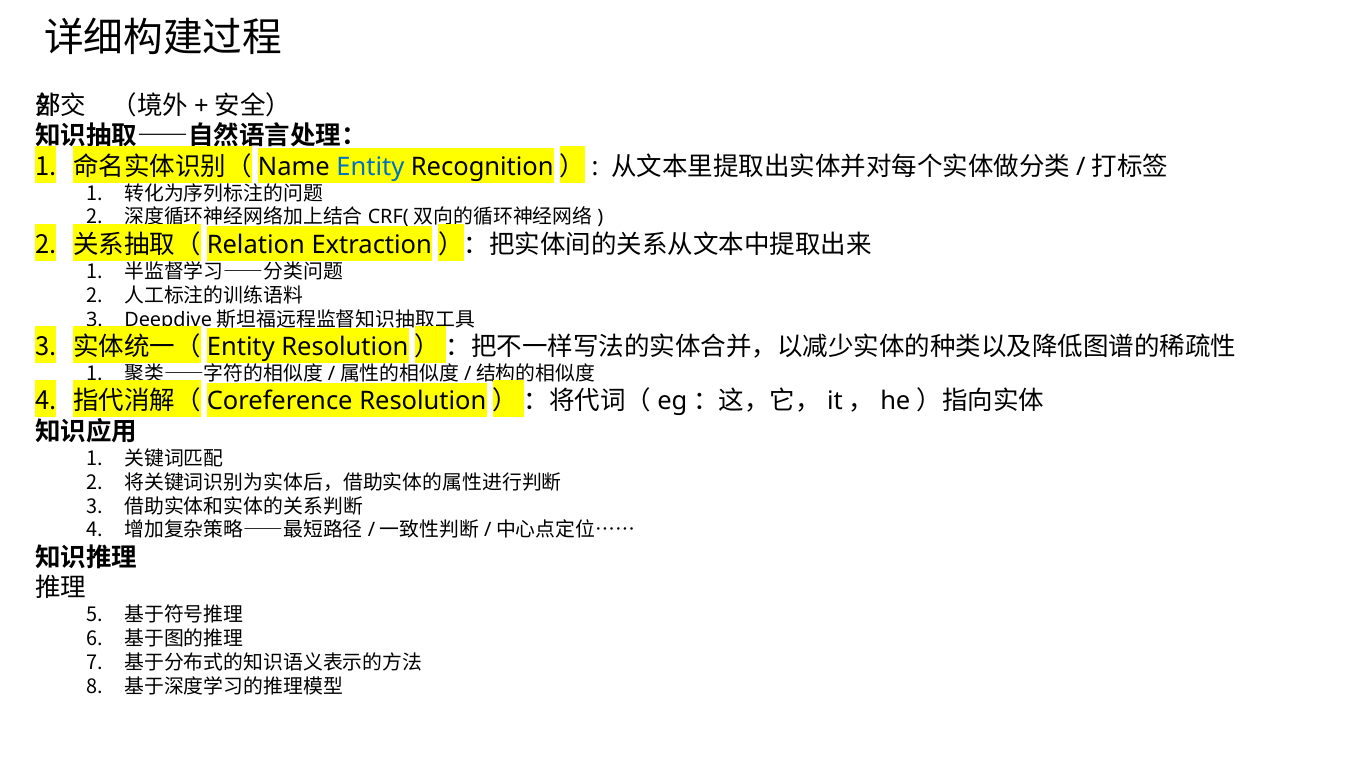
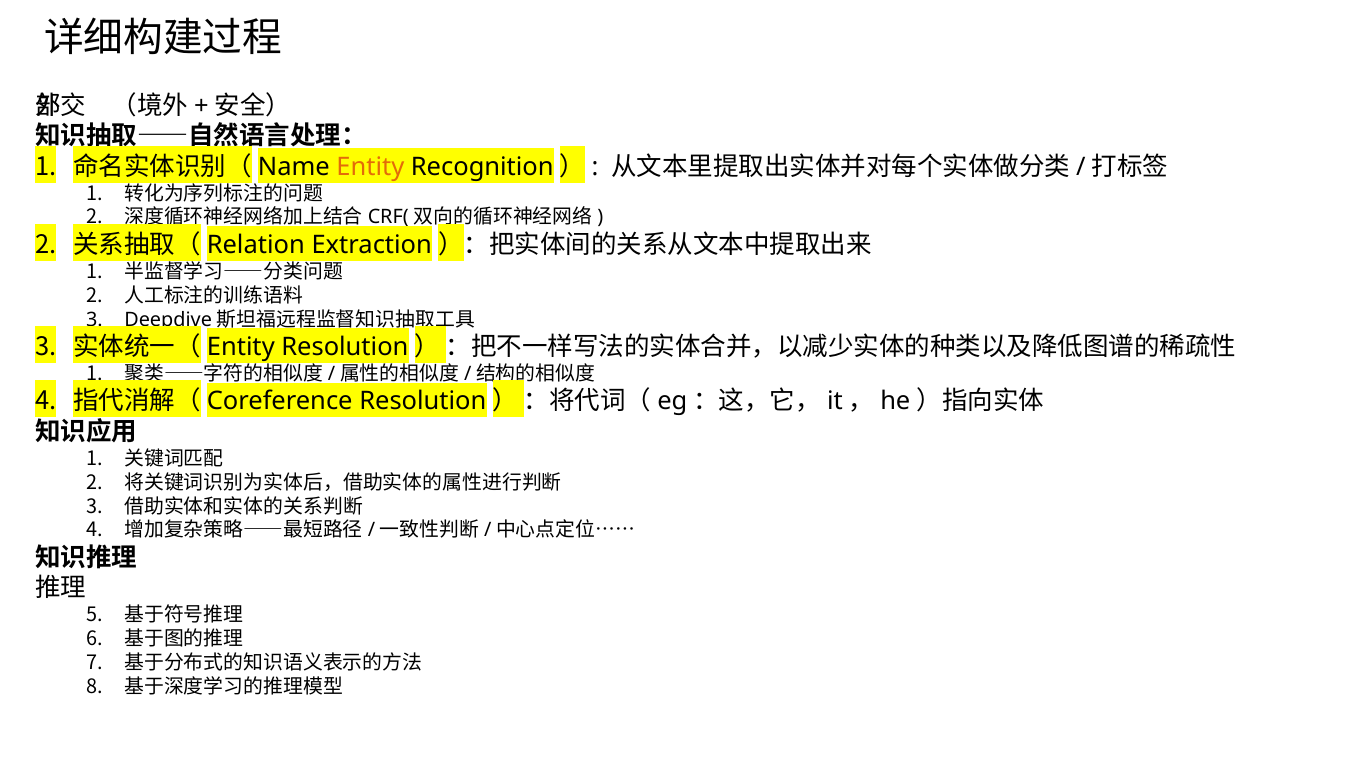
Entity colour: blue -> orange
